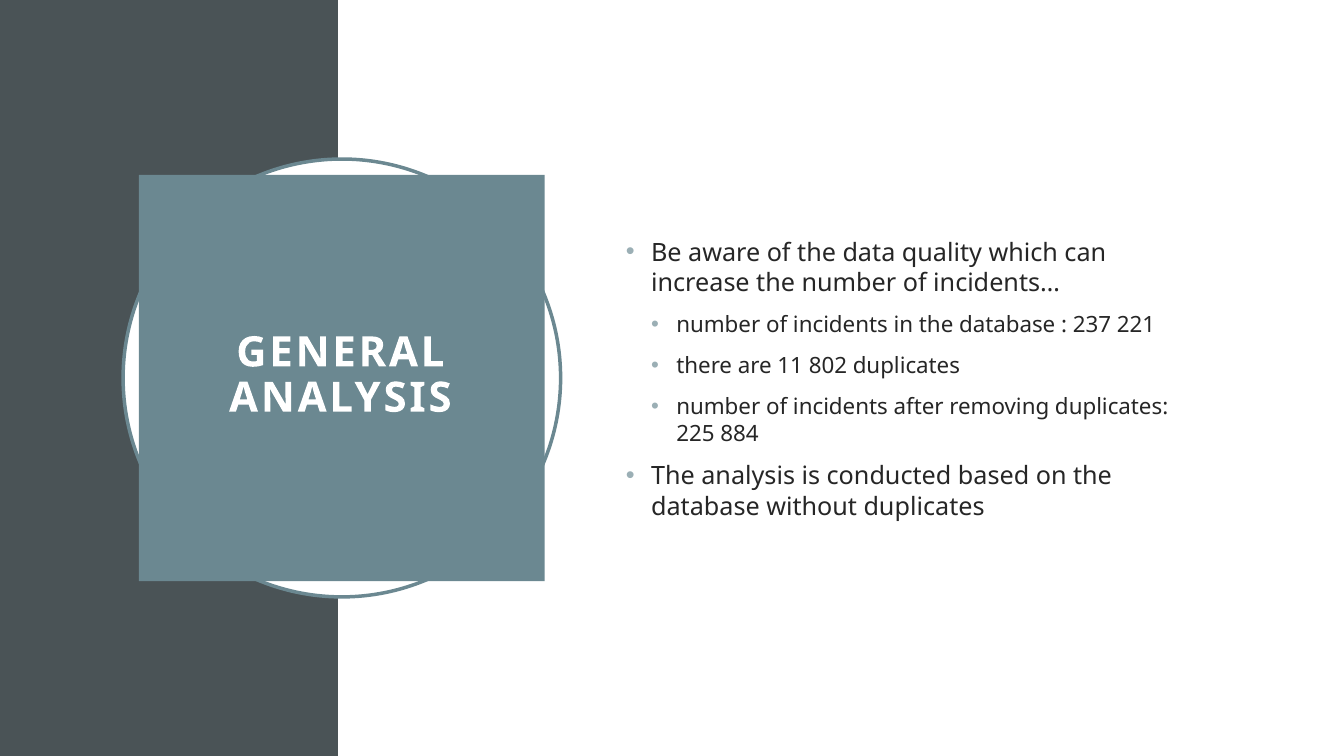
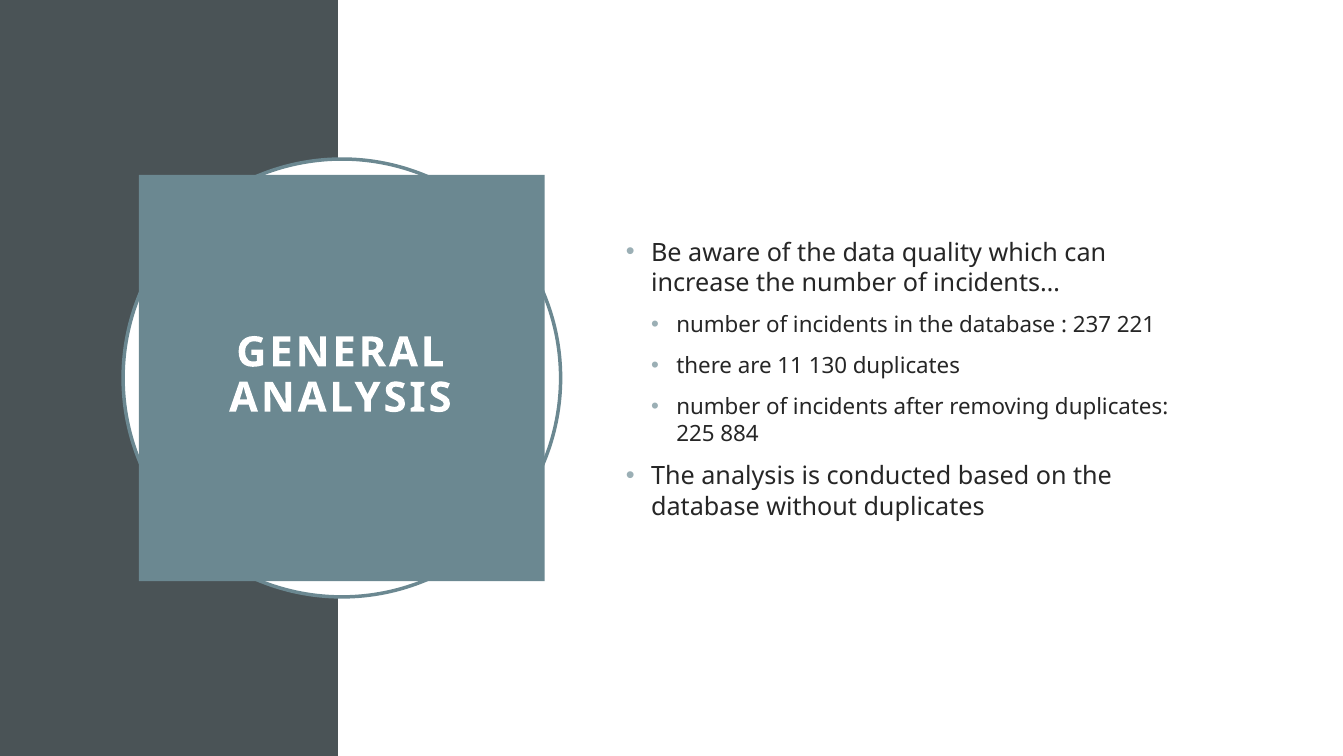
802: 802 -> 130
